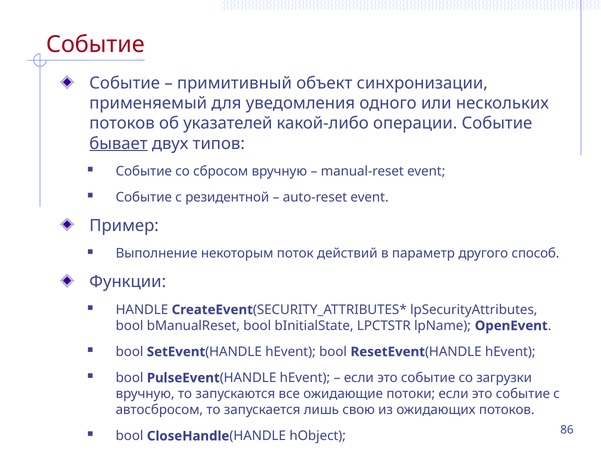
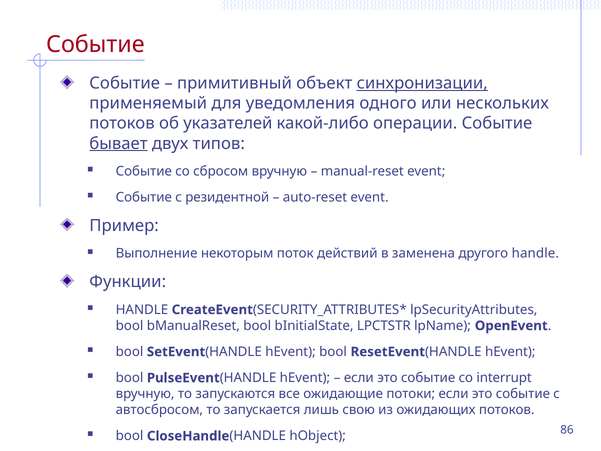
синхронизации underline: none -> present
параметр: параметр -> заменена
другого способ: способ -> handle
загрузки: загрузки -> interrupt
